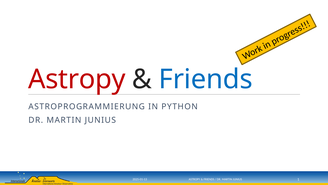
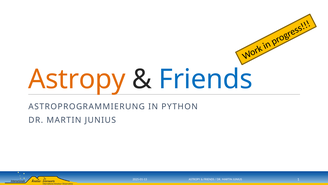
Astropy at (77, 79) colour: red -> orange
